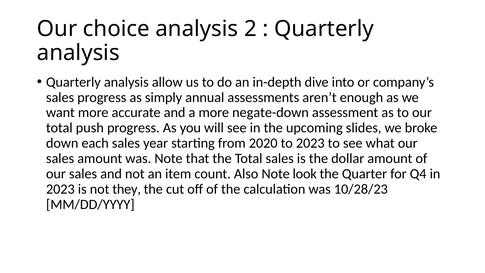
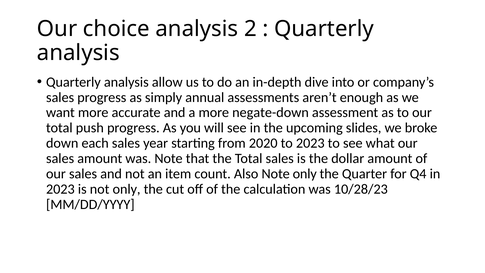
Note look: look -> only
not they: they -> only
